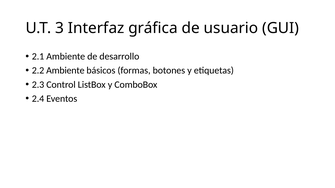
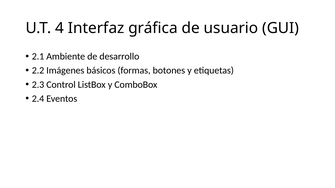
3: 3 -> 4
2.2 Ambiente: Ambiente -> Imágenes
